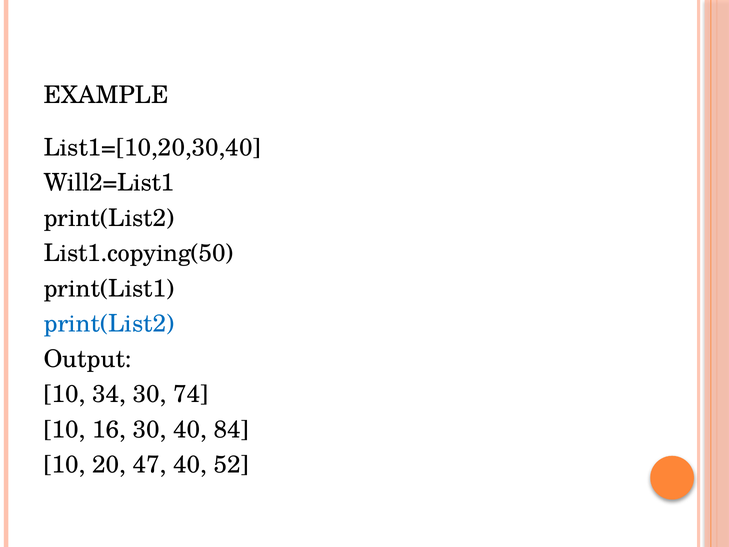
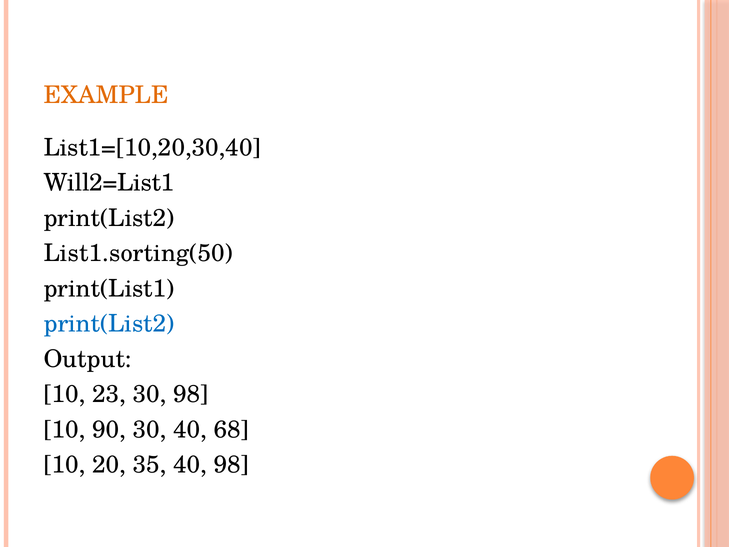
EXAMPLE colour: black -> orange
List1.copying(50: List1.copying(50 -> List1.sorting(50
34: 34 -> 23
30 74: 74 -> 98
16: 16 -> 90
84: 84 -> 68
47: 47 -> 35
40 52: 52 -> 98
